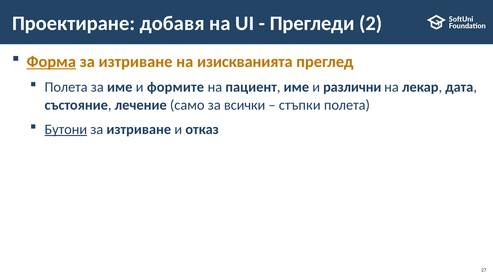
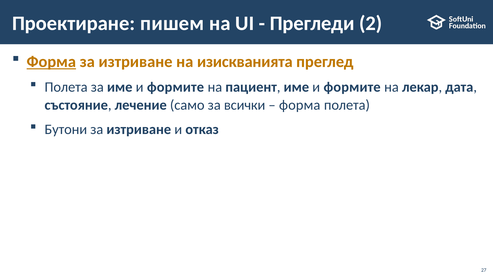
добавя: добавя -> пишем
пациент име и различни: различни -> формите
стъпки at (300, 105): стъпки -> форма
Бутони underline: present -> none
